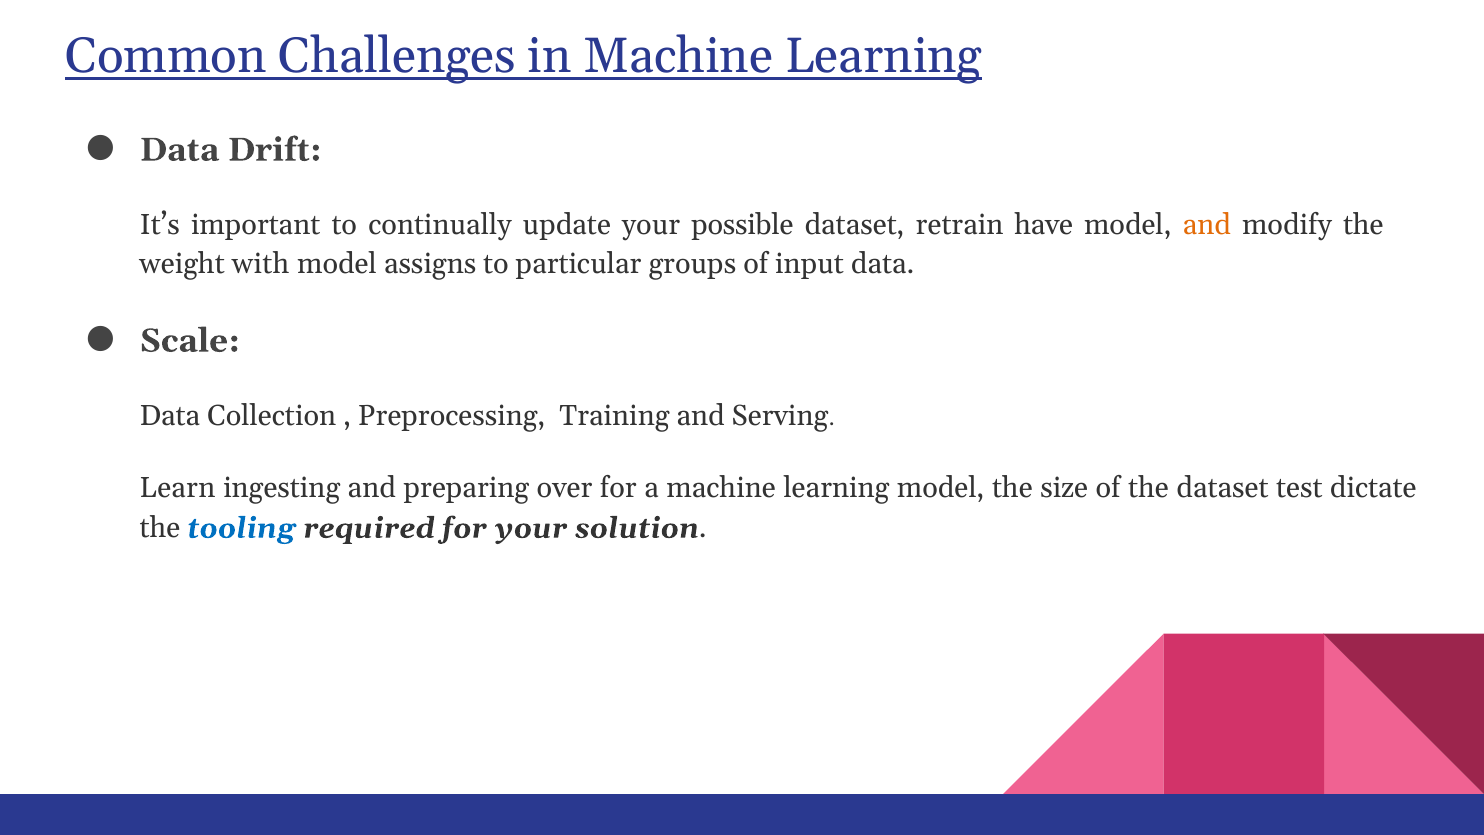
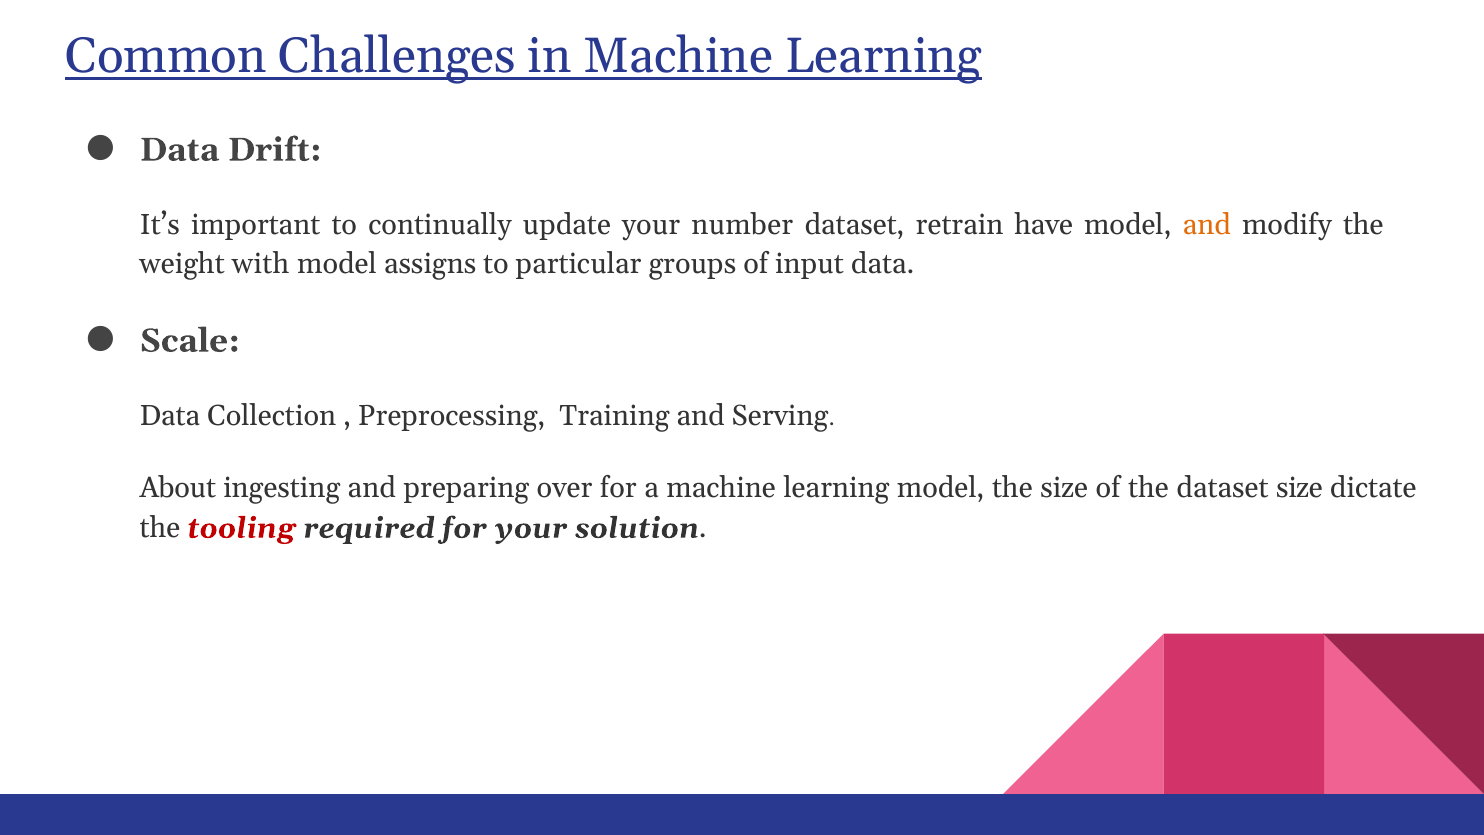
possible: possible -> number
Learn: Learn -> About
dataset test: test -> size
tooling colour: blue -> red
